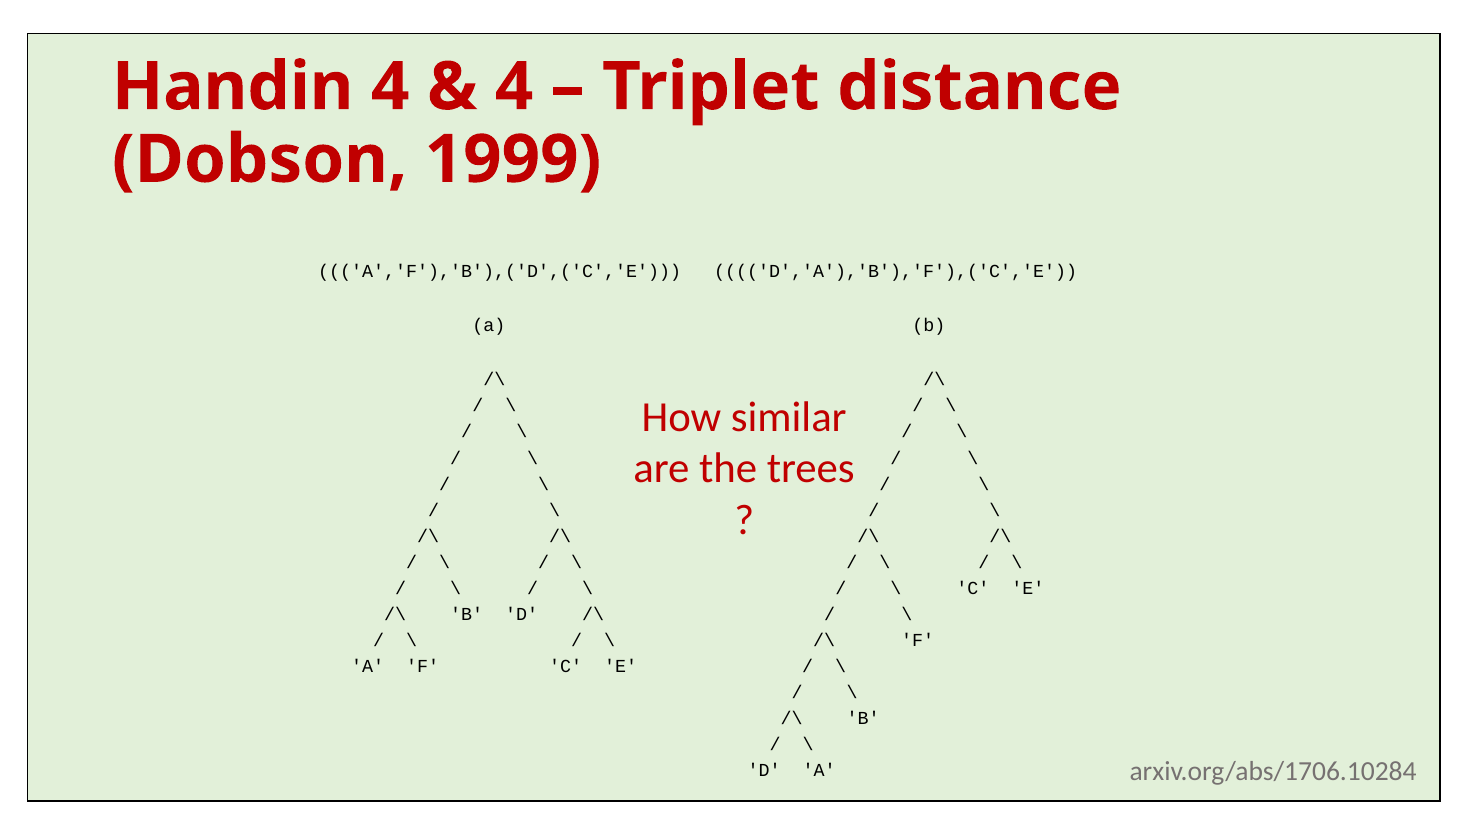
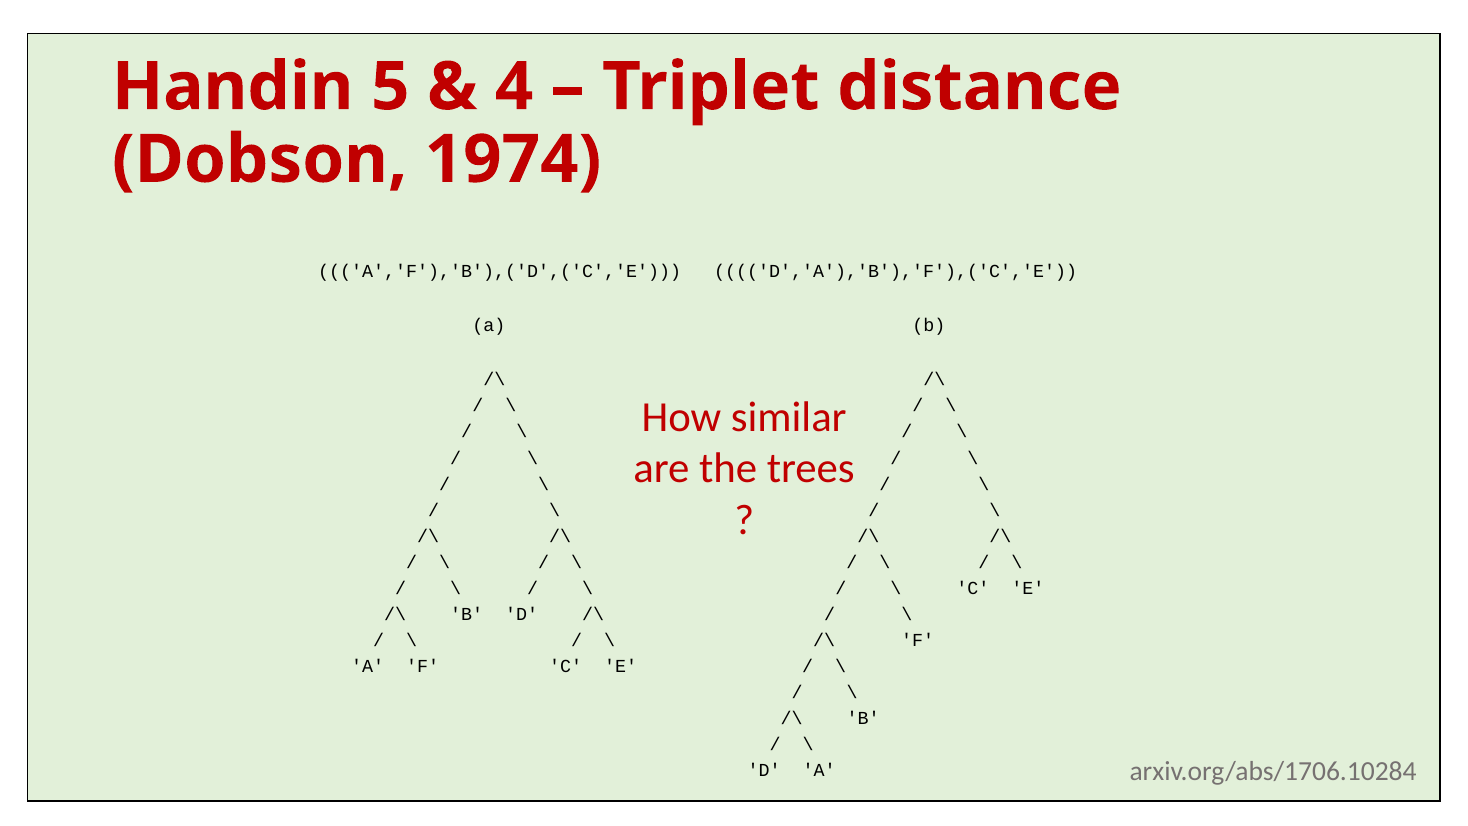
Handin 4: 4 -> 5
1999: 1999 -> 1974
